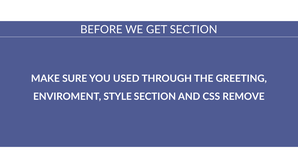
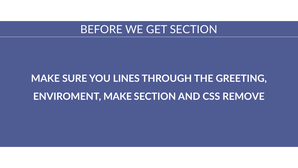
USED: USED -> LINES
ENVIROMENT STYLE: STYLE -> MAKE
